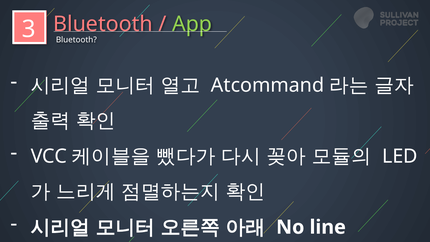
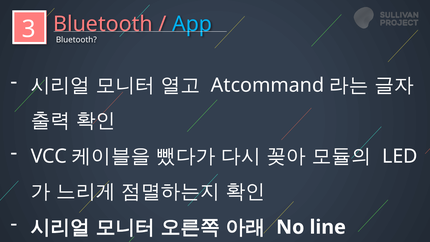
App colour: light green -> light blue
